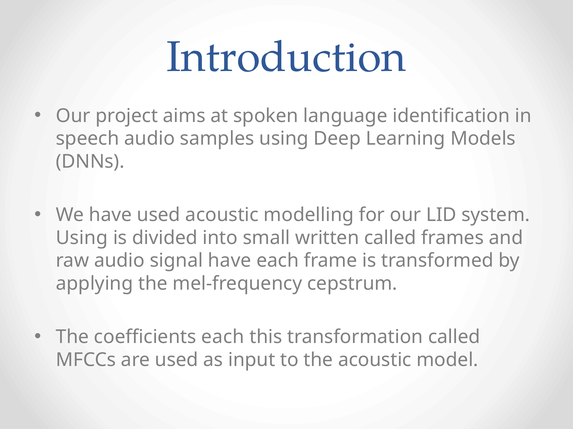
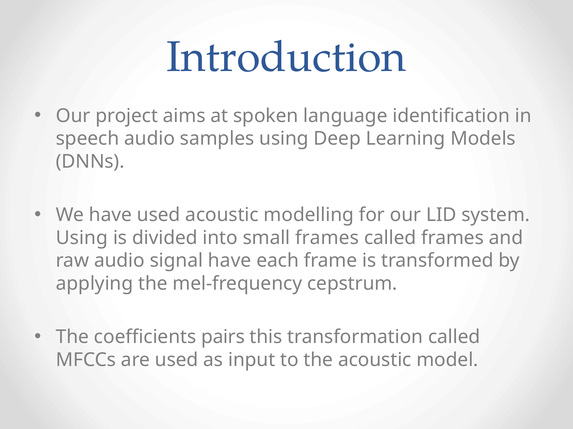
small written: written -> frames
coefficients each: each -> pairs
